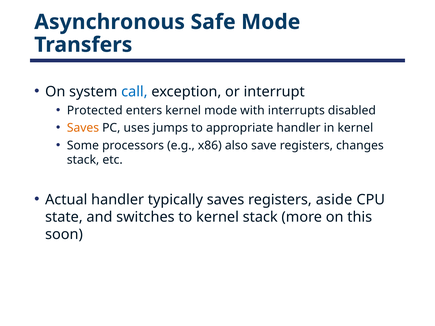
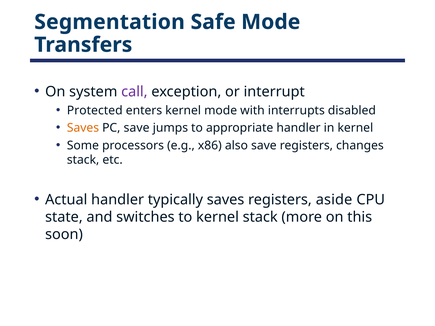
Asynchronous: Asynchronous -> Segmentation
call colour: blue -> purple
PC uses: uses -> save
